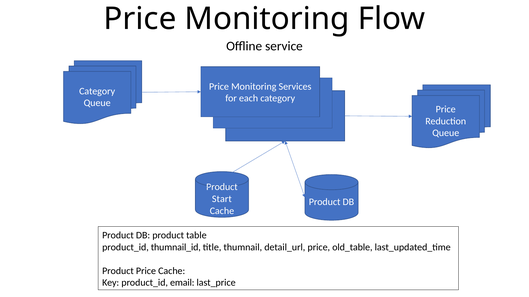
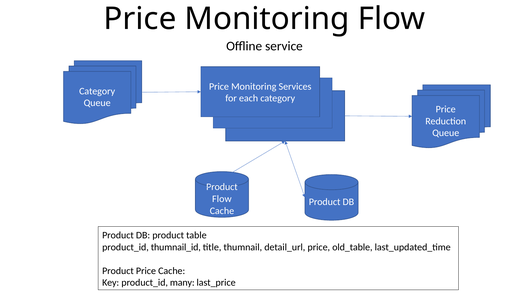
Start at (222, 199): Start -> Flow
email: email -> many
